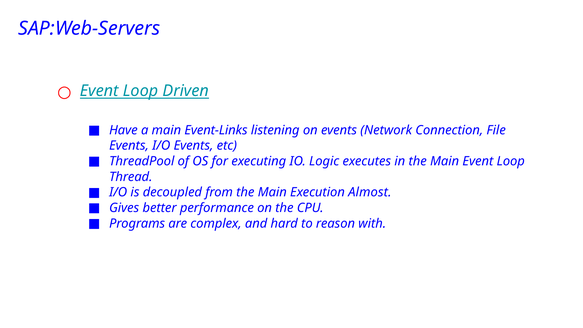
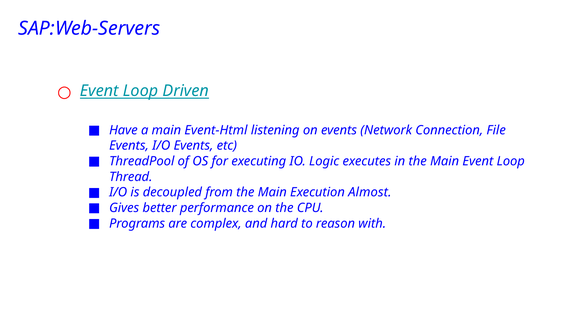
Event-Links: Event-Links -> Event-Html
